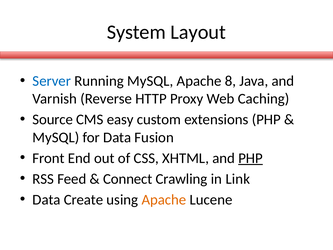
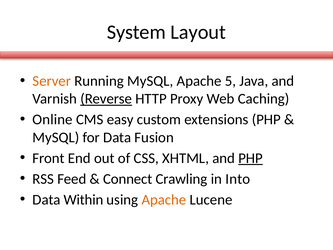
Server colour: blue -> orange
8: 8 -> 5
Reverse underline: none -> present
Source: Source -> Online
Link: Link -> Into
Create: Create -> Within
